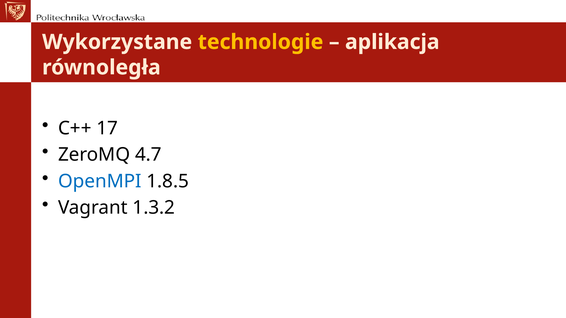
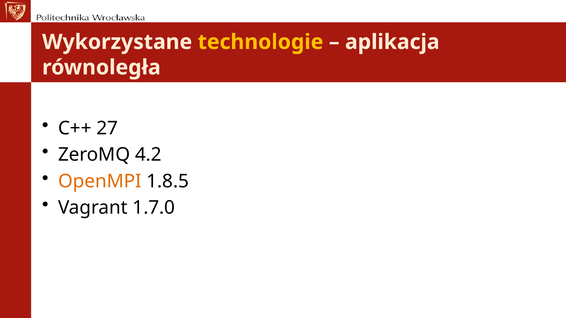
17: 17 -> 27
4.7: 4.7 -> 4.2
OpenMPI colour: blue -> orange
1.3.2: 1.3.2 -> 1.7.0
